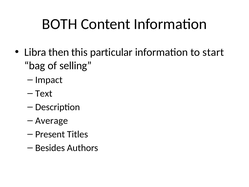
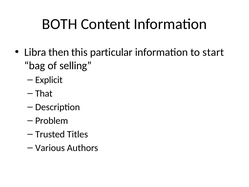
Impact: Impact -> Explicit
Text: Text -> That
Average: Average -> Problem
Present: Present -> Trusted
Besides: Besides -> Various
